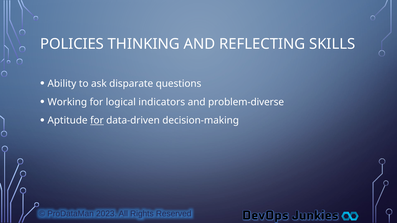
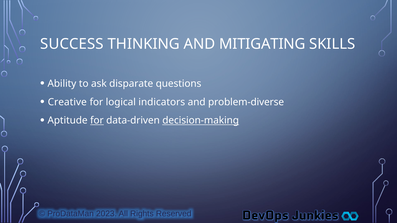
POLICIES: POLICIES -> SUCCESS
REFLECTING: REFLECTING -> MITIGATING
Working: Working -> Creative
decision-making underline: none -> present
